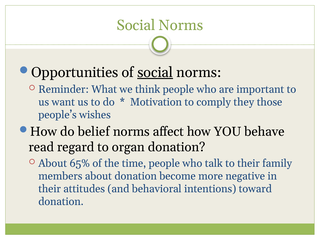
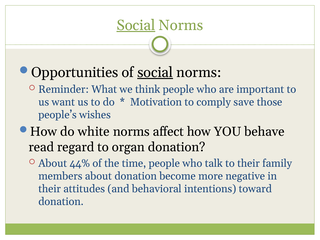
Social at (136, 25) underline: none -> present
they: they -> save
belief: belief -> white
65%: 65% -> 44%
